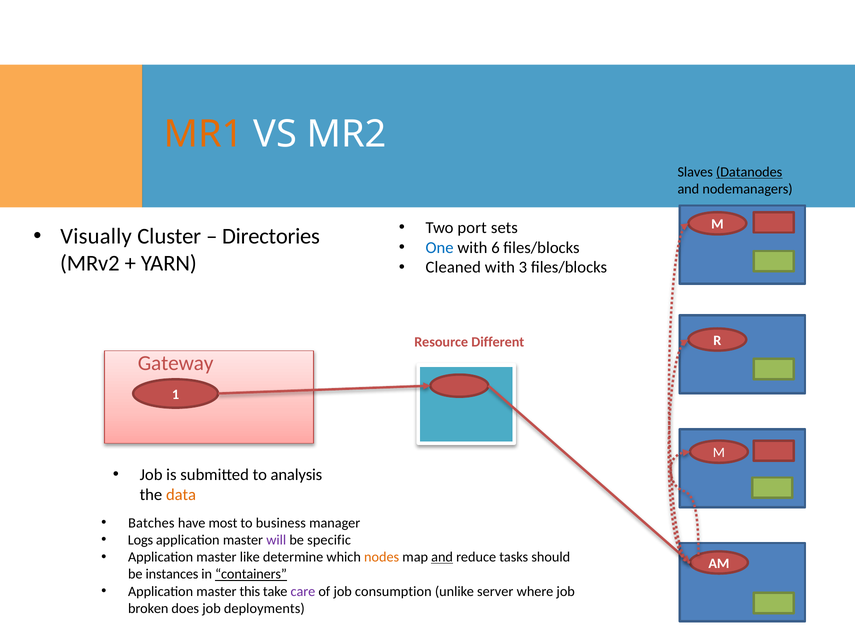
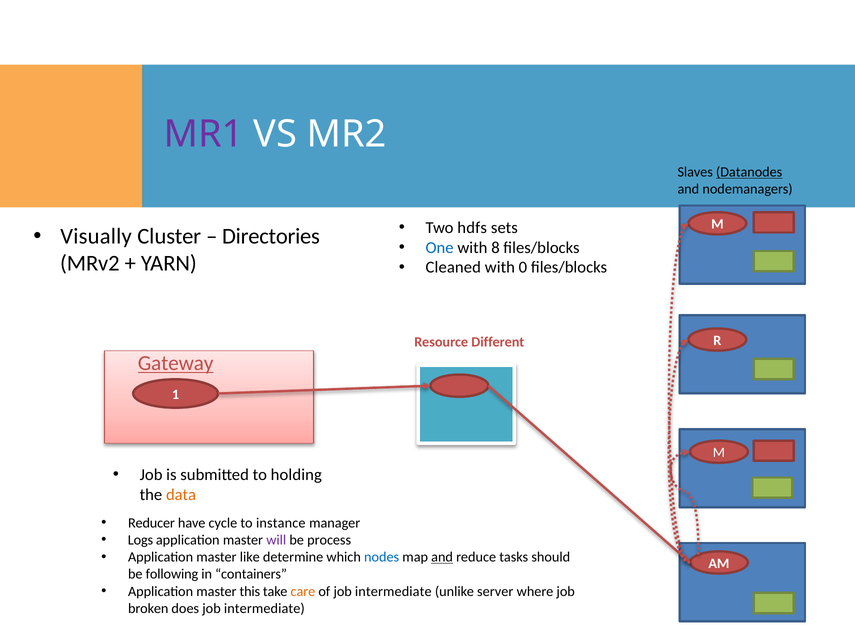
MR1 colour: orange -> purple
port: port -> hdfs
6: 6 -> 8
3: 3 -> 0
Gateway underline: none -> present
analysis: analysis -> holding
Batches: Batches -> Reducer
most: most -> cycle
business: business -> instance
specific: specific -> process
nodes colour: orange -> blue
instances: instances -> following
containers underline: present -> none
care colour: purple -> orange
of job consumption: consumption -> intermediate
does job deployments: deployments -> intermediate
